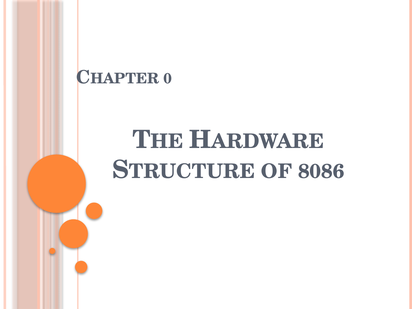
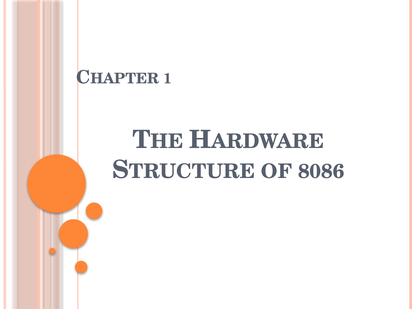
0: 0 -> 1
